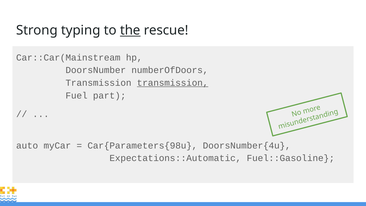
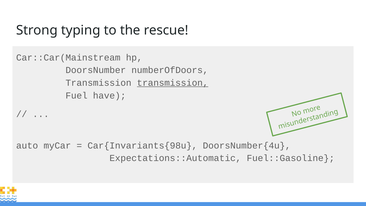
the underline: present -> none
part: part -> have
Car{Parameters{98u: Car{Parameters{98u -> Car{Invariants{98u
